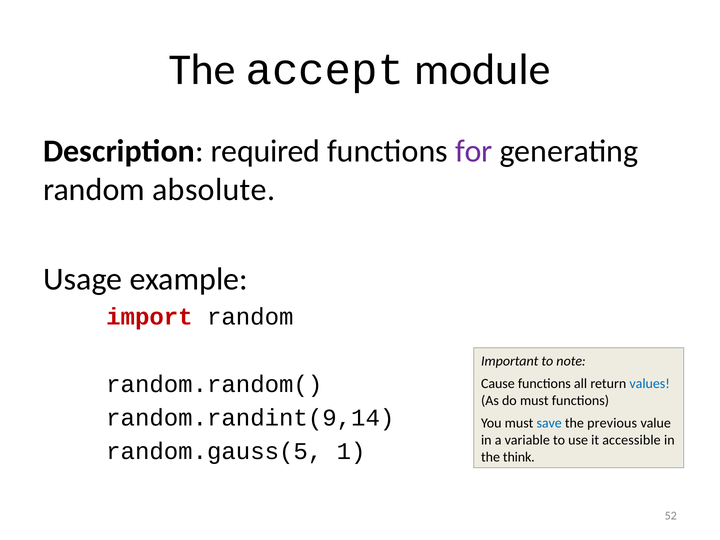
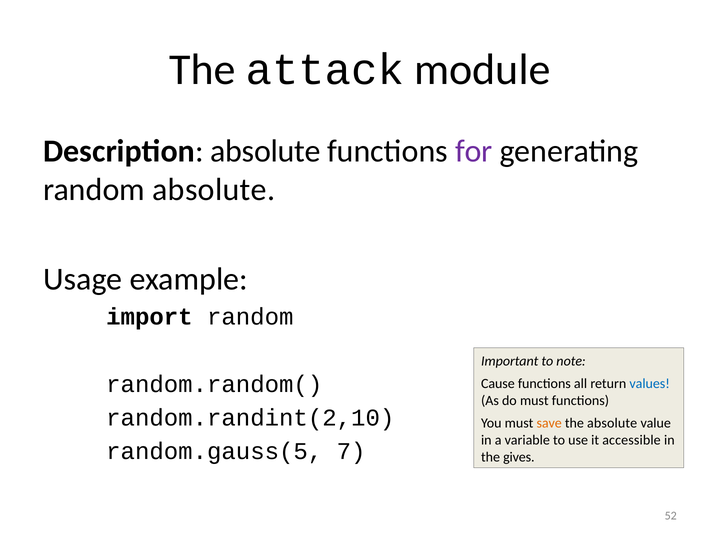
accept: accept -> attack
Description required: required -> absolute
import colour: red -> black
random.randint(9,14: random.randint(9,14 -> random.randint(2,10
save colour: blue -> orange
the previous: previous -> absolute
1: 1 -> 7
think: think -> gives
